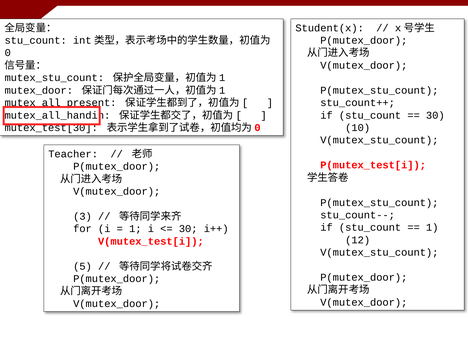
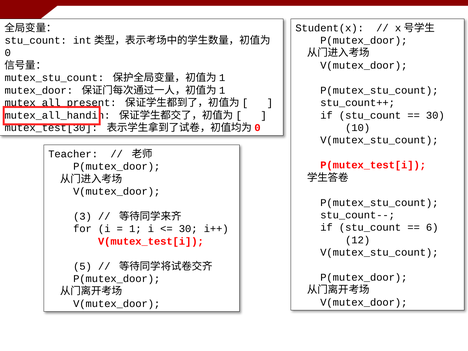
1 at (432, 228): 1 -> 6
